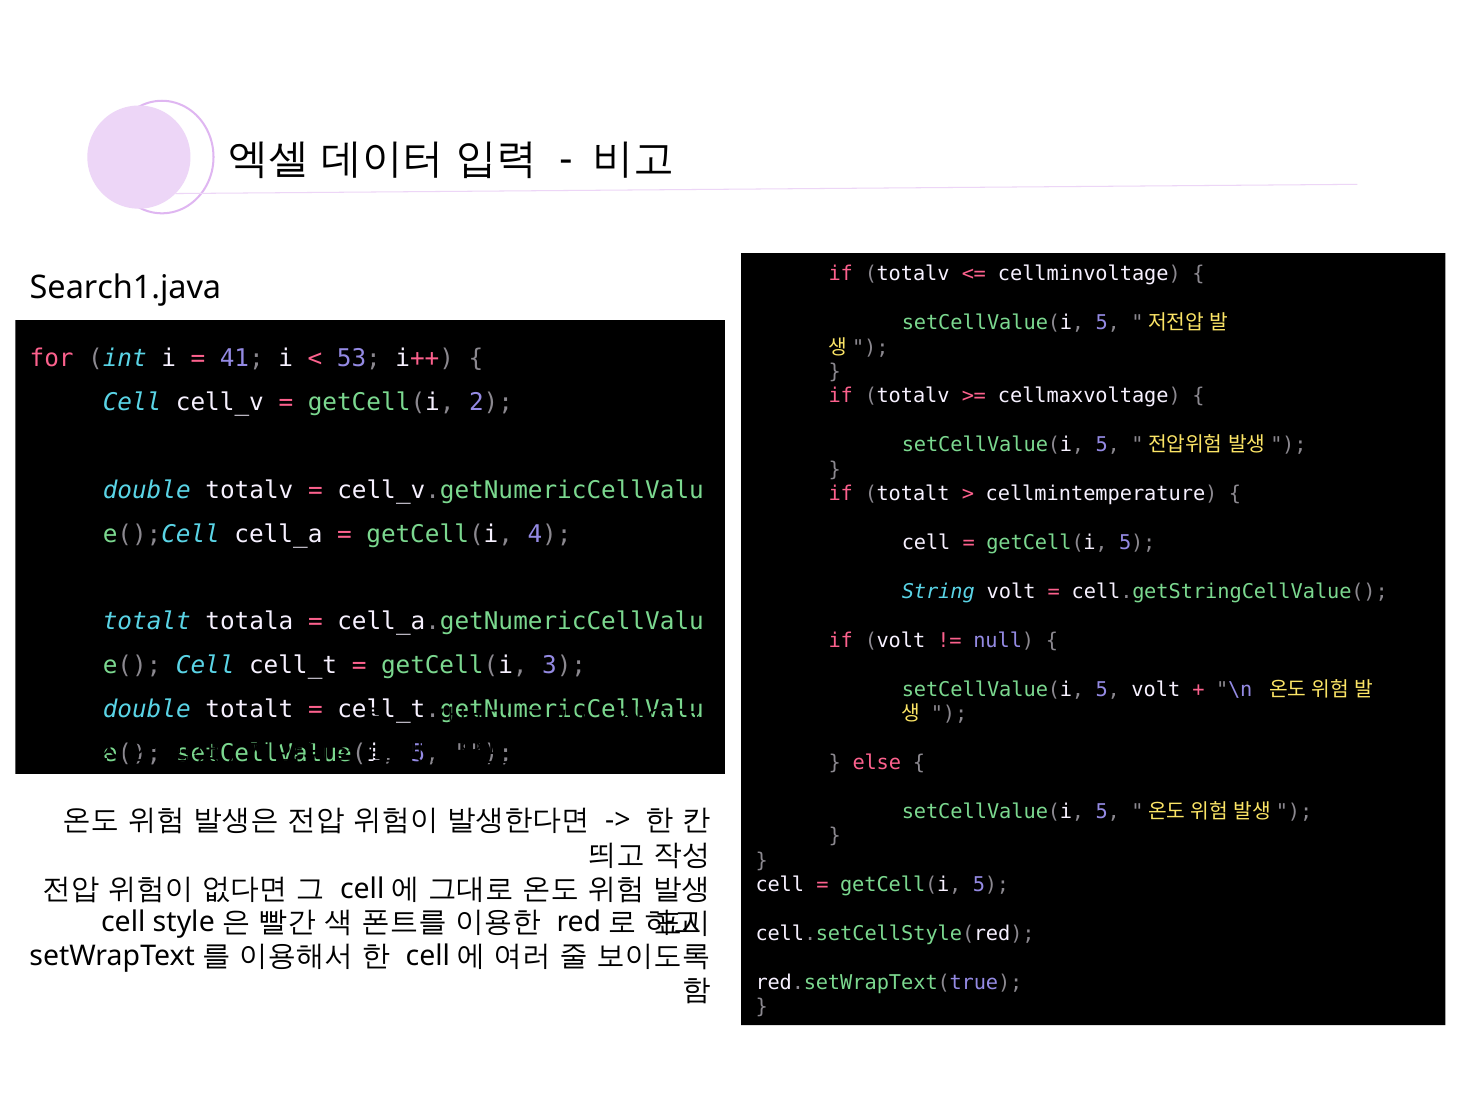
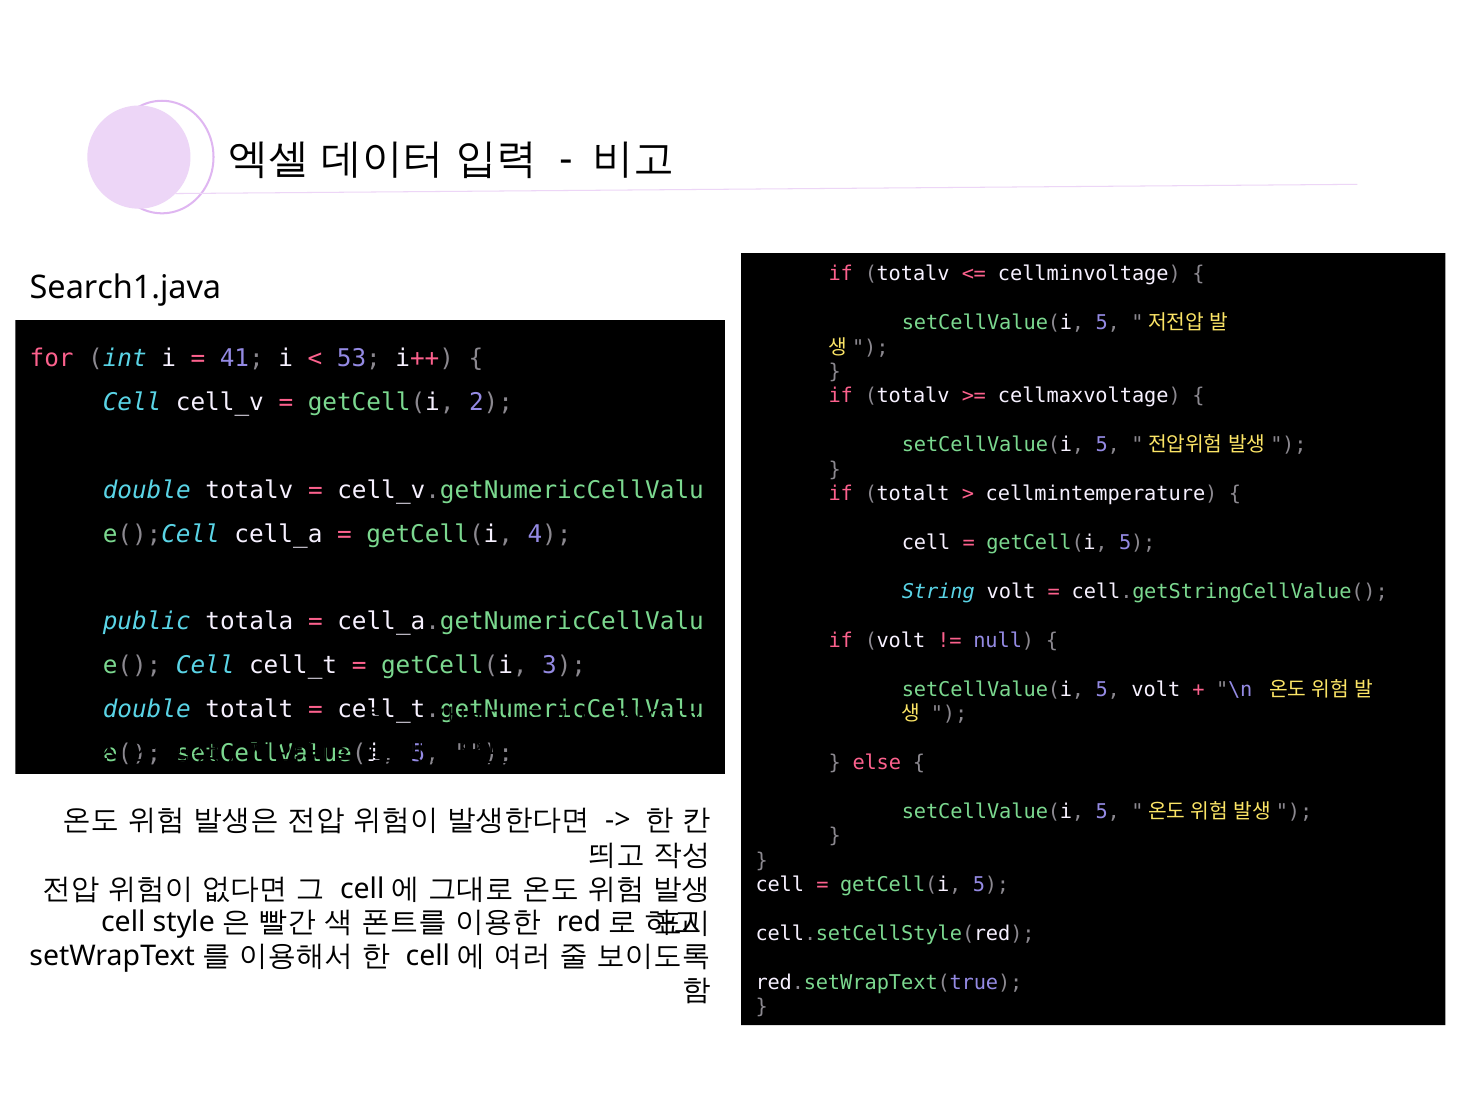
totalt at (147, 622): totalt -> public
